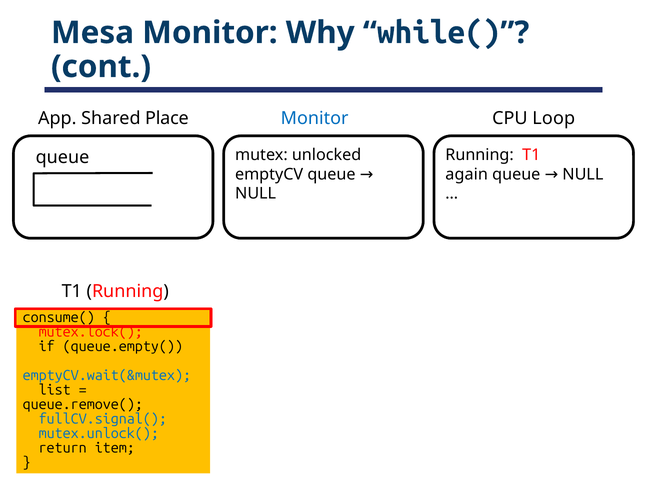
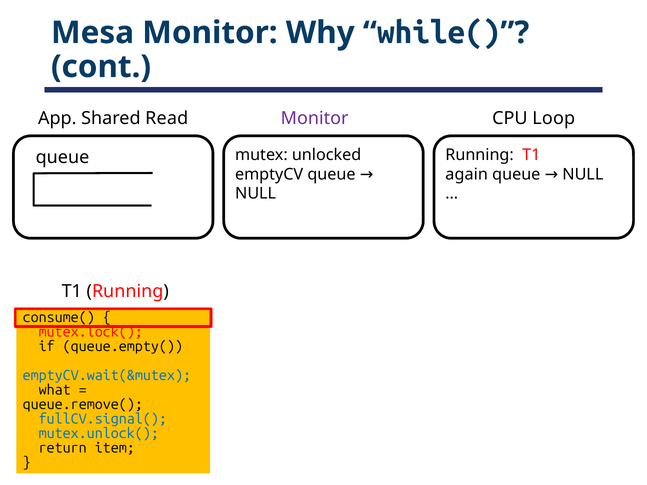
Place: Place -> Read
Monitor at (315, 118) colour: blue -> purple
list: list -> what
